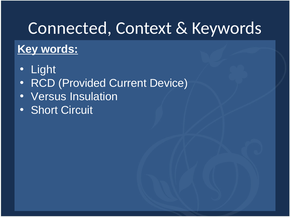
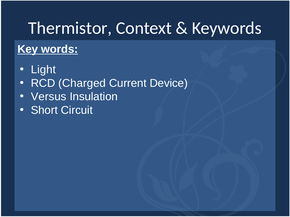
Connected: Connected -> Thermistor
Provided: Provided -> Charged
